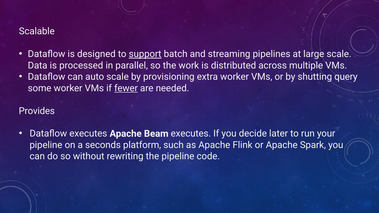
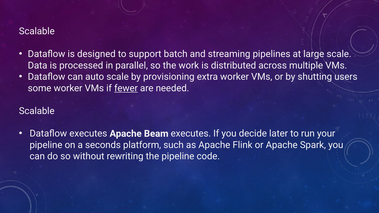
support underline: present -> none
query: query -> users
Provides at (37, 111): Provides -> Scalable
